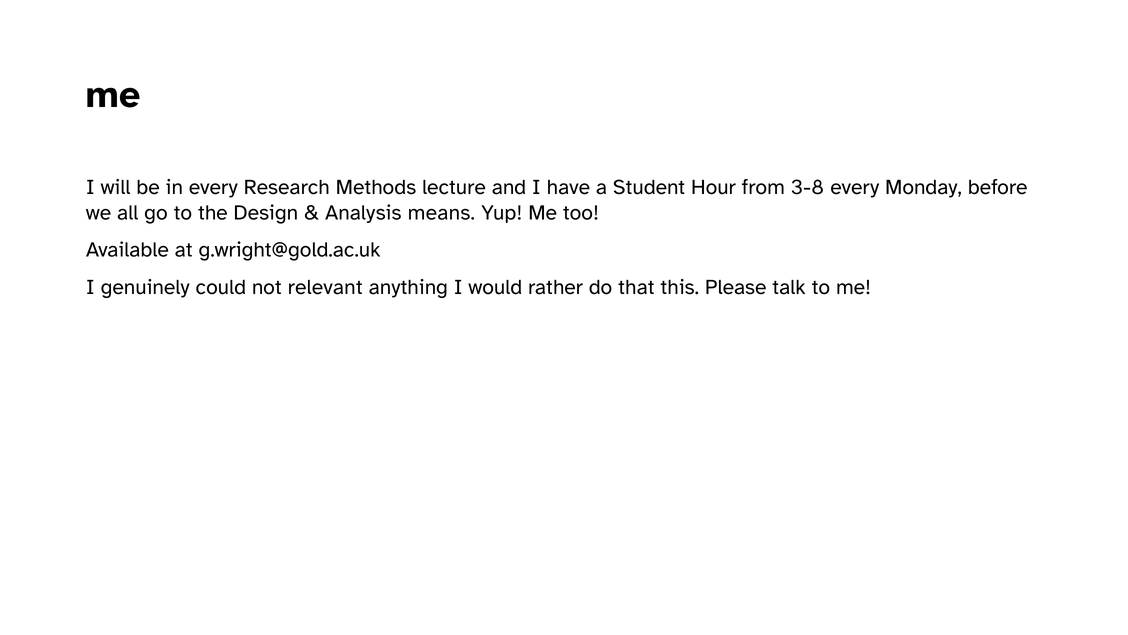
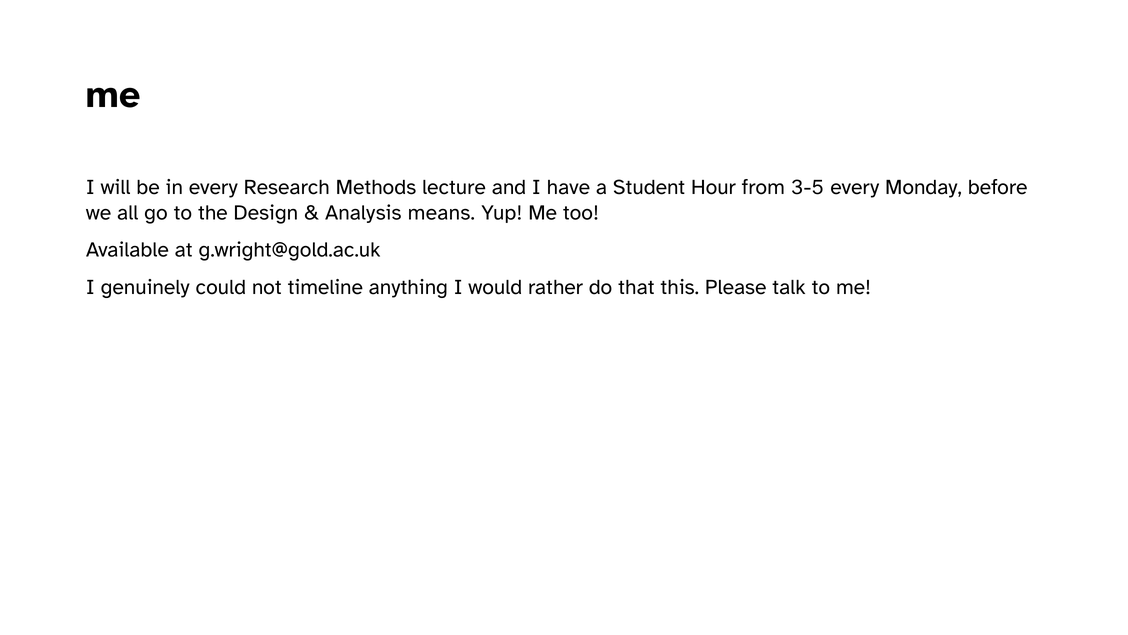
3-8: 3-8 -> 3-5
relevant: relevant -> timeline
